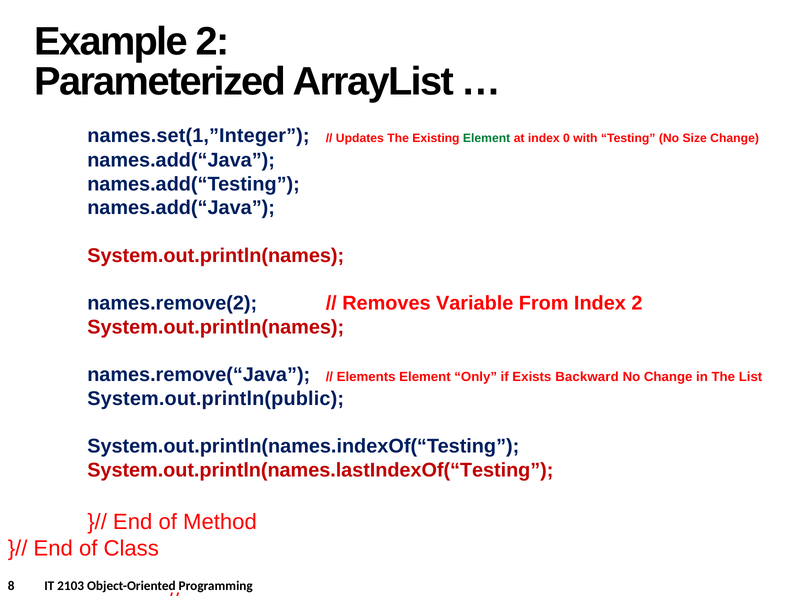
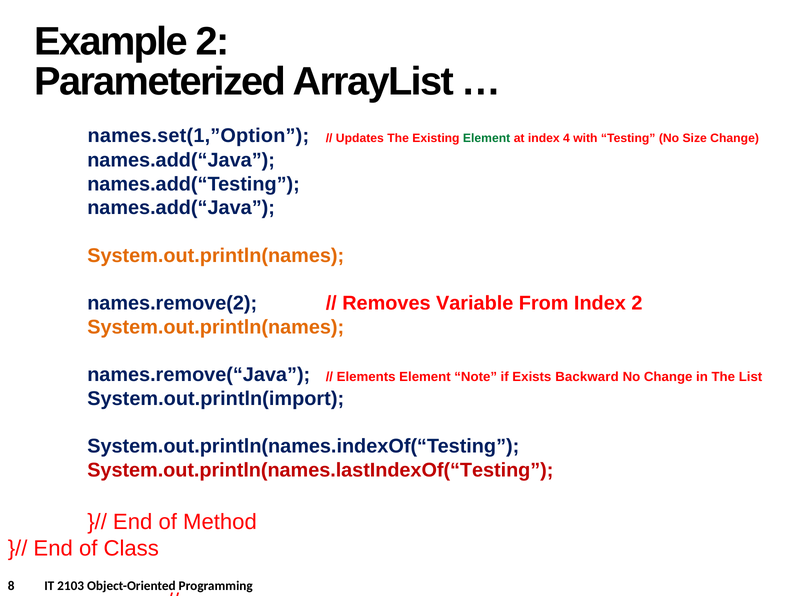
names.set(1,”Integer: names.set(1,”Integer -> names.set(1,”Option
0: 0 -> 4
System.out.println(names at (216, 256) colour: red -> orange
System.out.println(names at (216, 327) colour: red -> orange
Only: Only -> Note
System.out.println(public: System.out.println(public -> System.out.println(import
